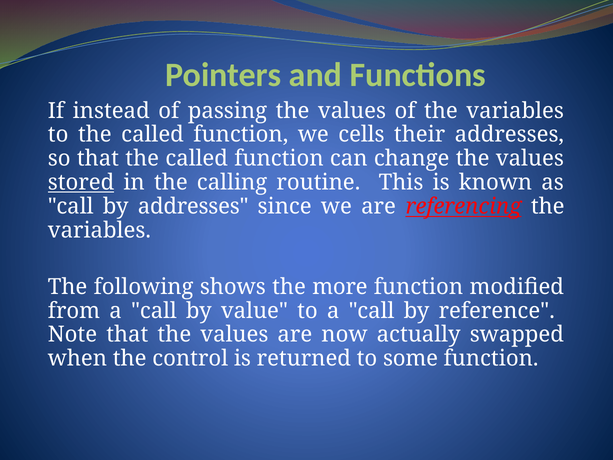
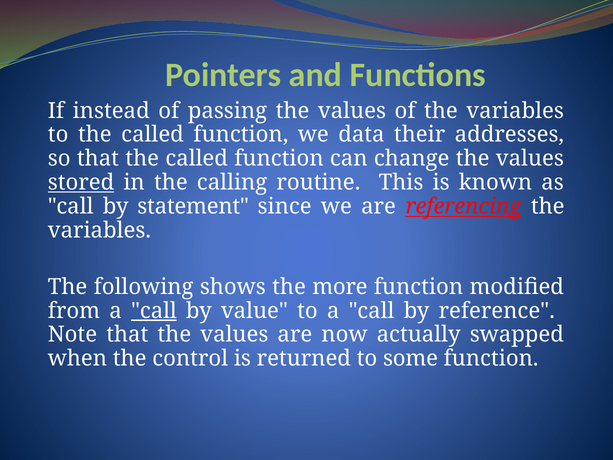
cells: cells -> data
by addresses: addresses -> statement
call at (154, 311) underline: none -> present
